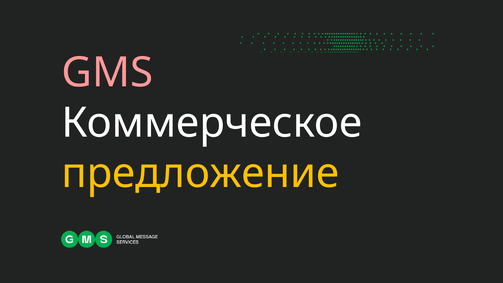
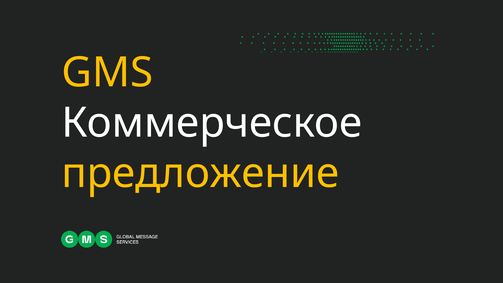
GMS at (107, 73) colour: pink -> yellow
